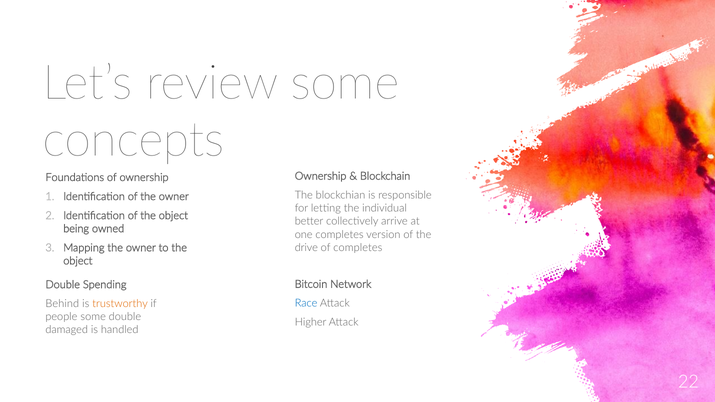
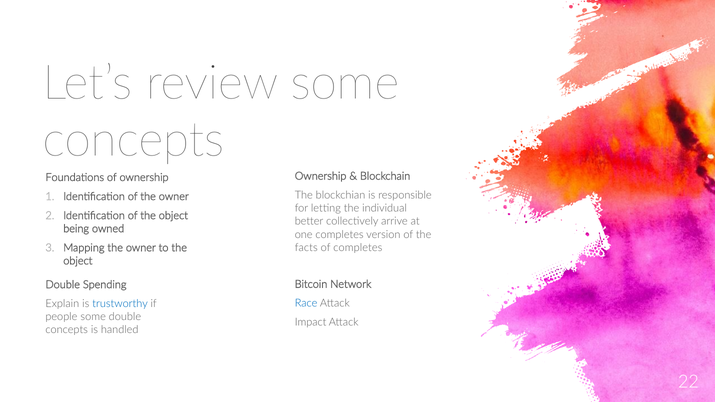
drive: drive -> facts
Behind: Behind -> Explain
trustworthy colour: orange -> blue
Higher: Higher -> Impact
damaged at (67, 330): damaged -> concepts
